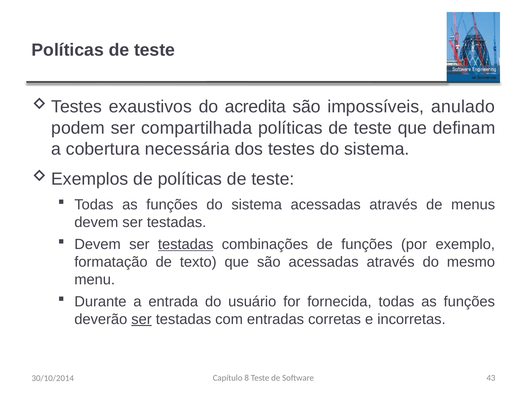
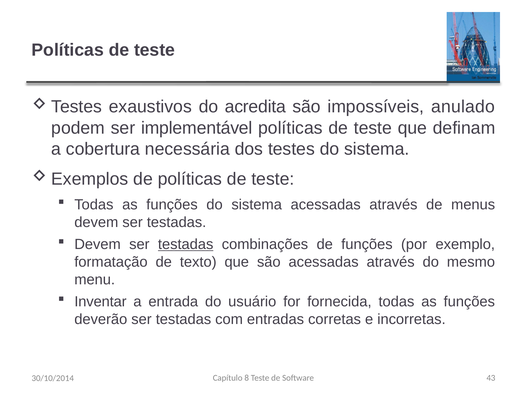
compartilhada: compartilhada -> implementável
Durante: Durante -> Inventar
ser at (141, 319) underline: present -> none
